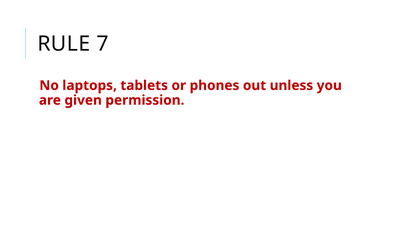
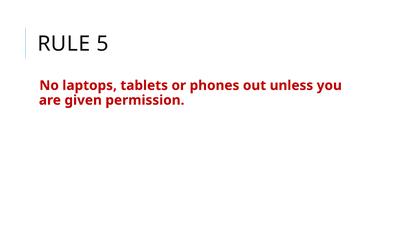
7: 7 -> 5
